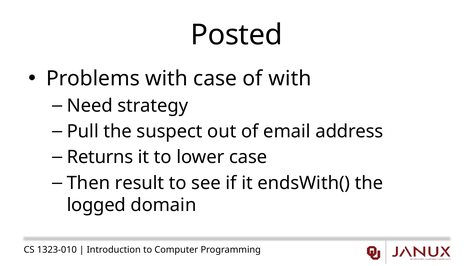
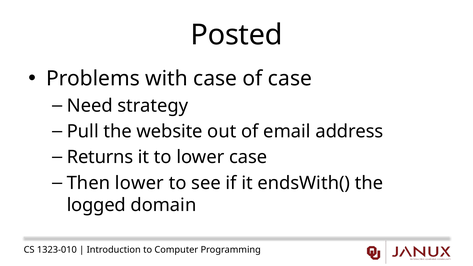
of with: with -> case
suspect: suspect -> website
Then result: result -> lower
